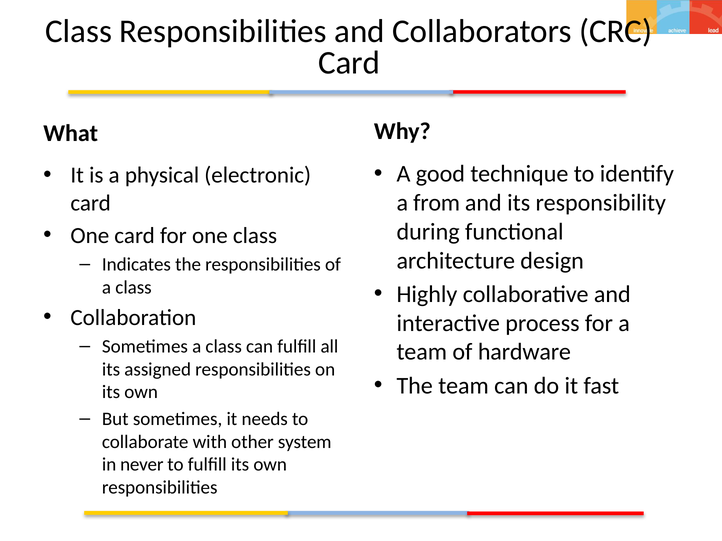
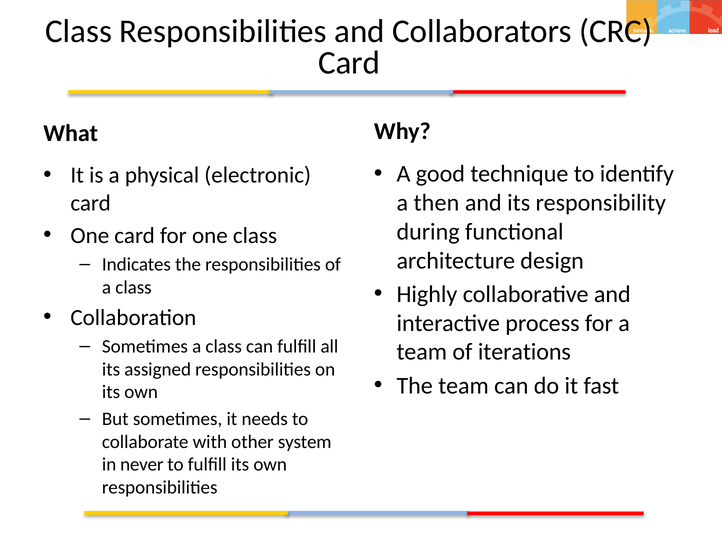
from: from -> then
hardware: hardware -> iterations
